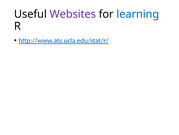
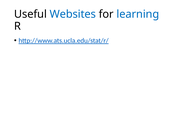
Websites colour: purple -> blue
